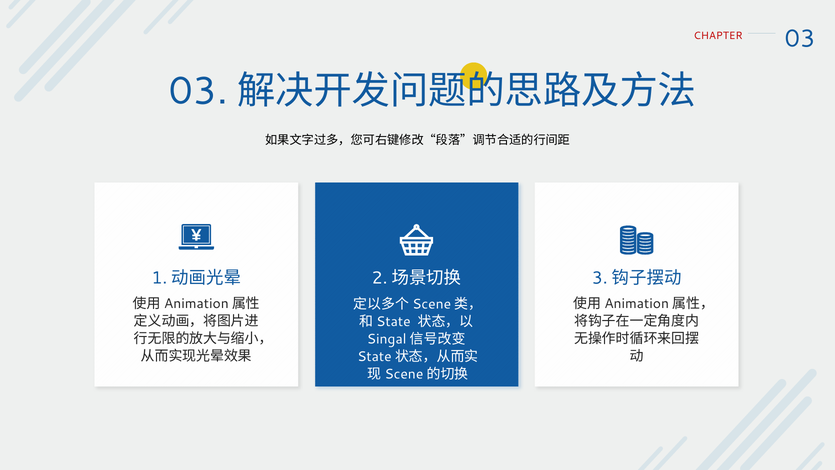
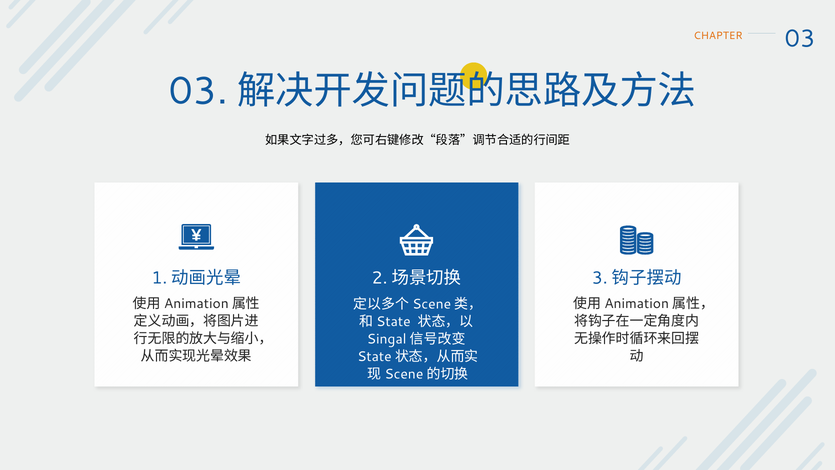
CHAPTER colour: red -> orange
